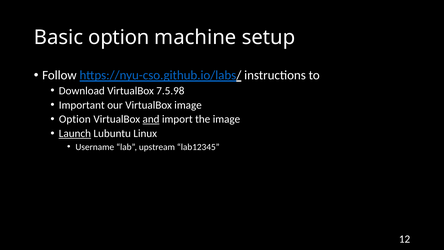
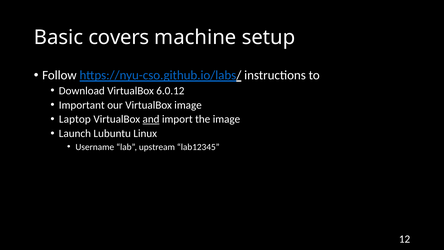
Basic option: option -> covers
7.5.98: 7.5.98 -> 6.0.12
Option at (75, 119): Option -> Laptop
Launch underline: present -> none
